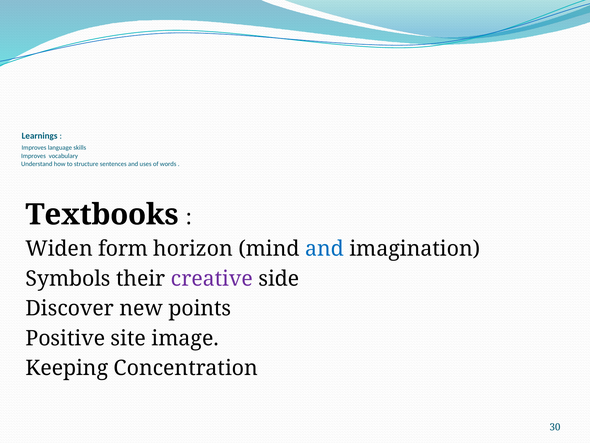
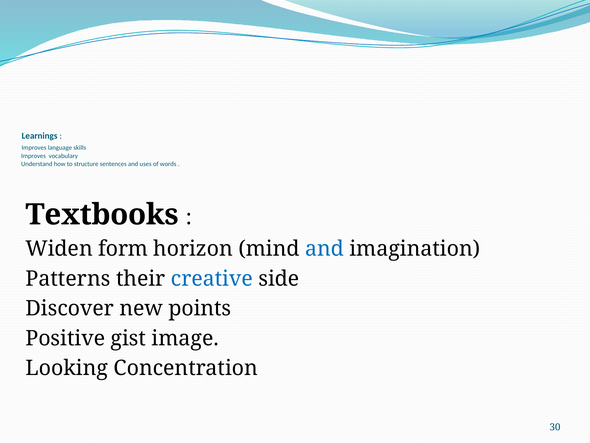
Symbols: Symbols -> Patterns
creative colour: purple -> blue
site: site -> gist
Keeping: Keeping -> Looking
